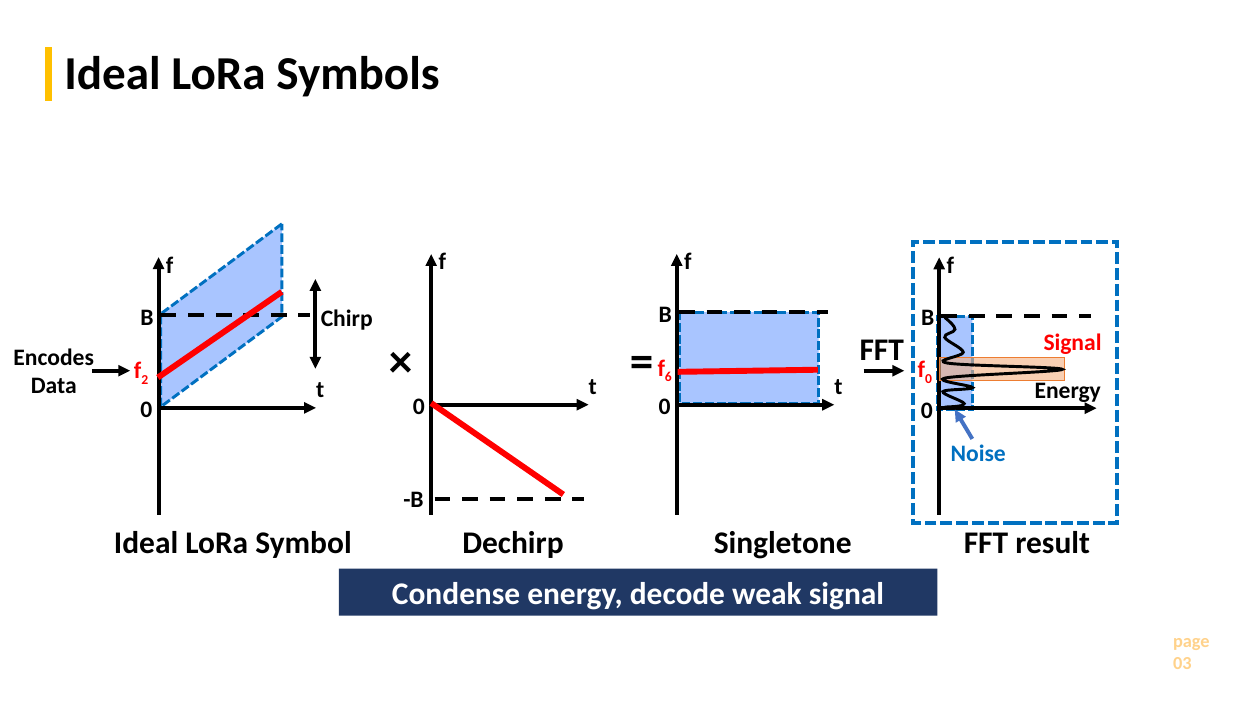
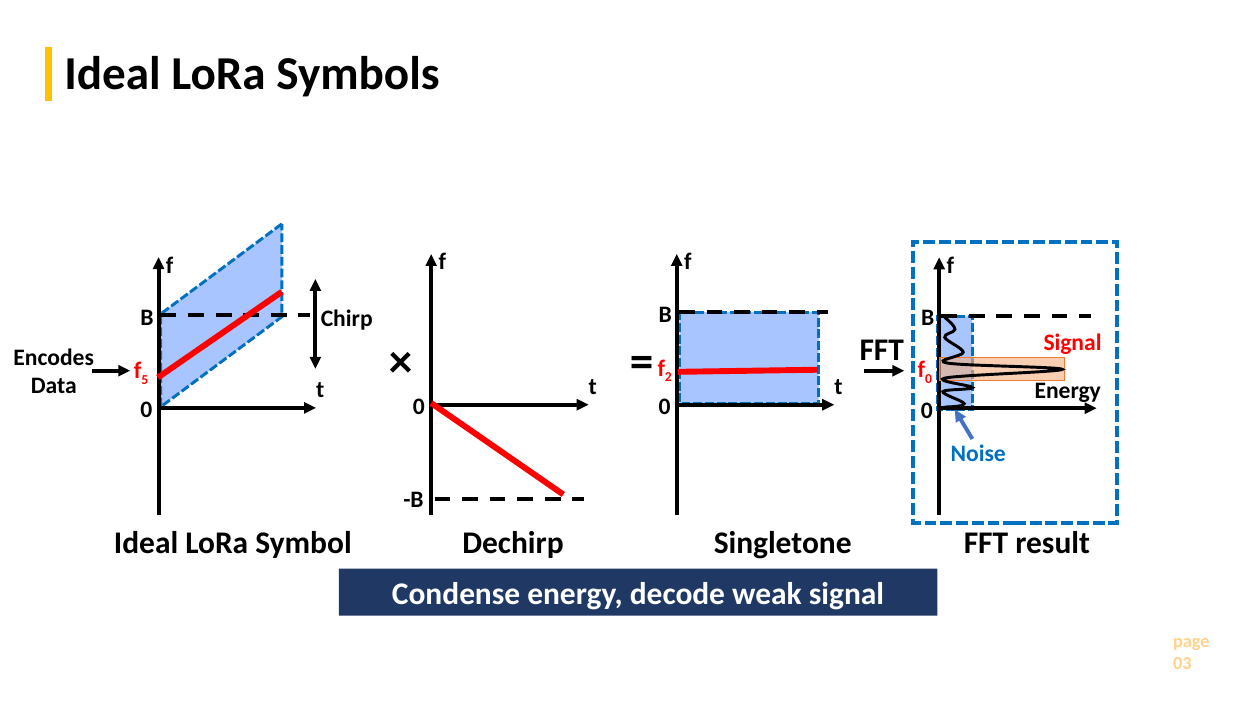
6: 6 -> 2
2: 2 -> 5
